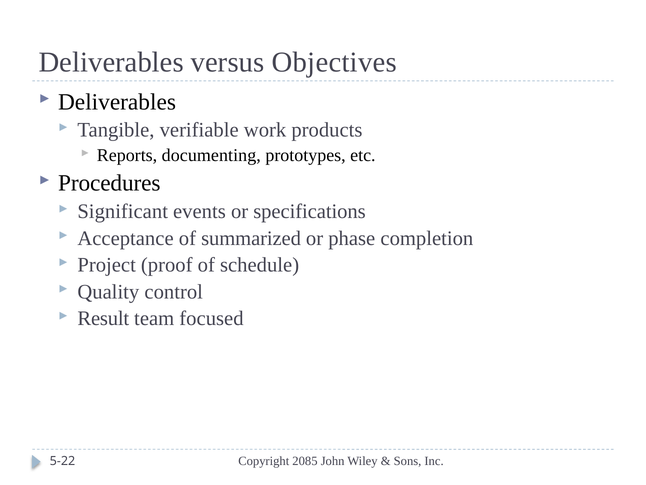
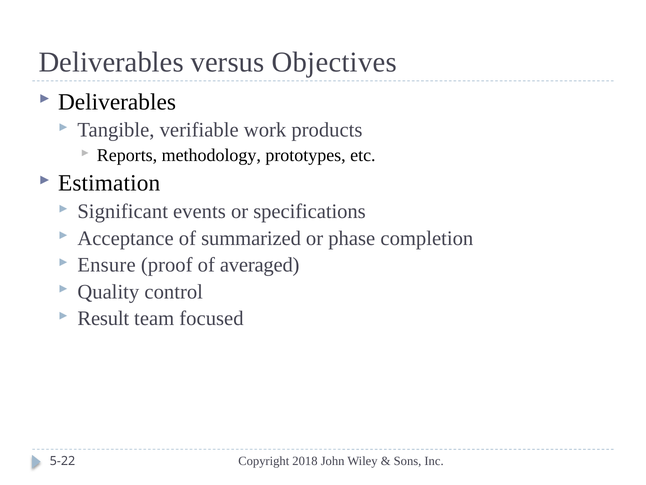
documenting: documenting -> methodology
Procedures: Procedures -> Estimation
Project: Project -> Ensure
schedule: schedule -> averaged
2085: 2085 -> 2018
